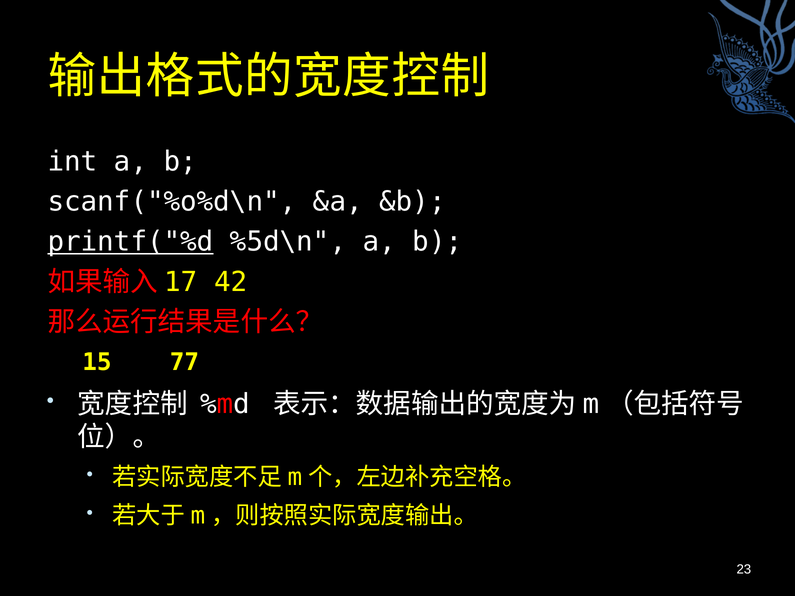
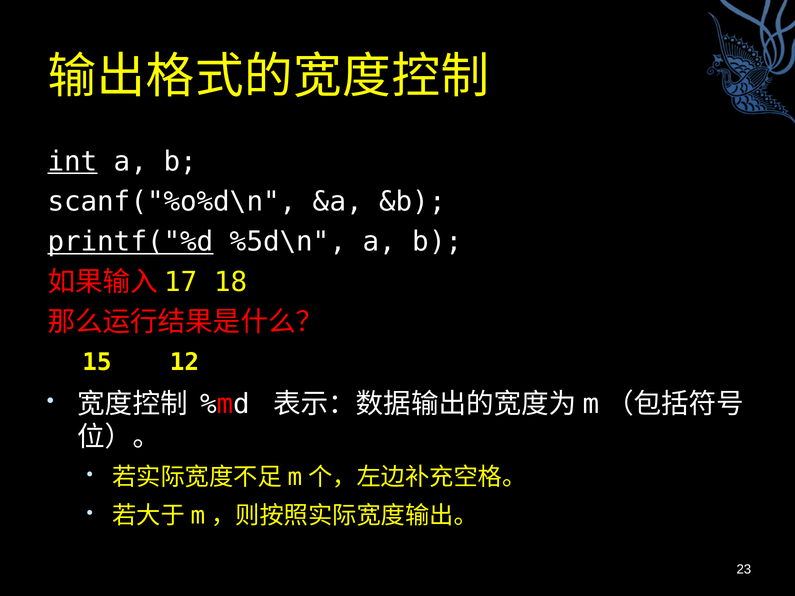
int underline: none -> present
42: 42 -> 18
77: 77 -> 12
